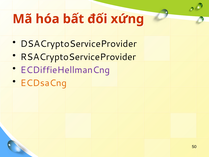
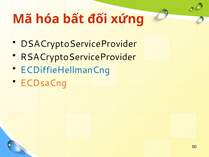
ECDiffieHellmanCng colour: purple -> blue
